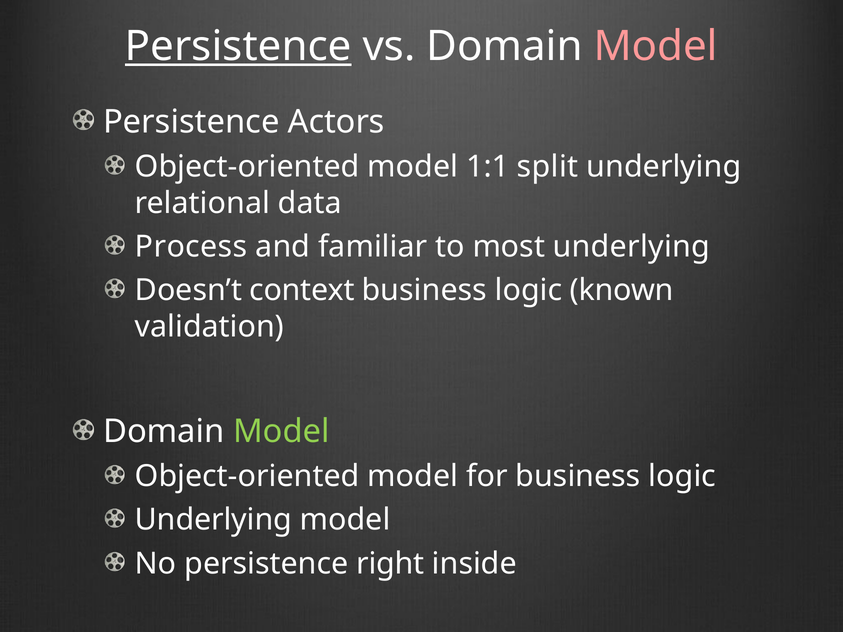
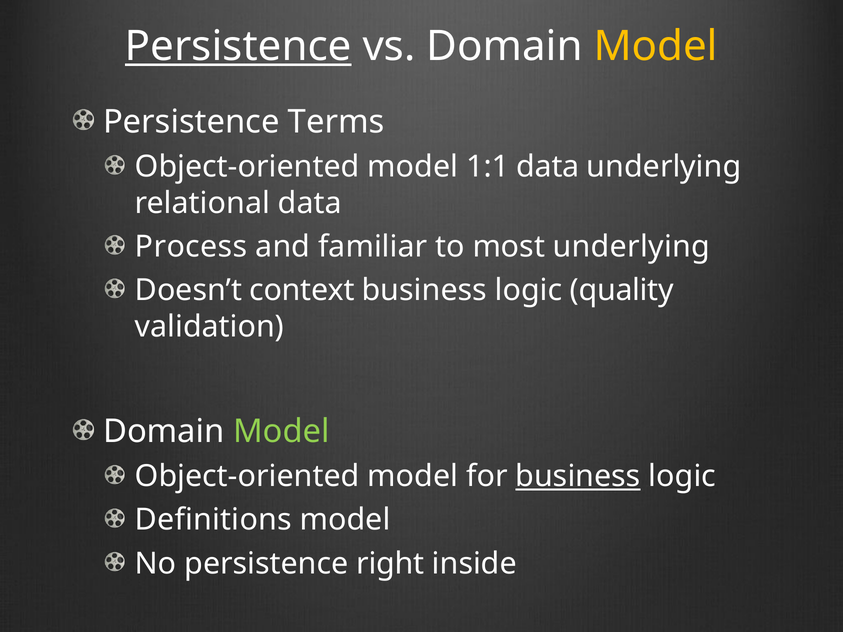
Model at (656, 47) colour: pink -> yellow
Actors: Actors -> Terms
1:1 split: split -> data
known: known -> quality
business at (578, 477) underline: none -> present
Underlying at (213, 520): Underlying -> Definitions
